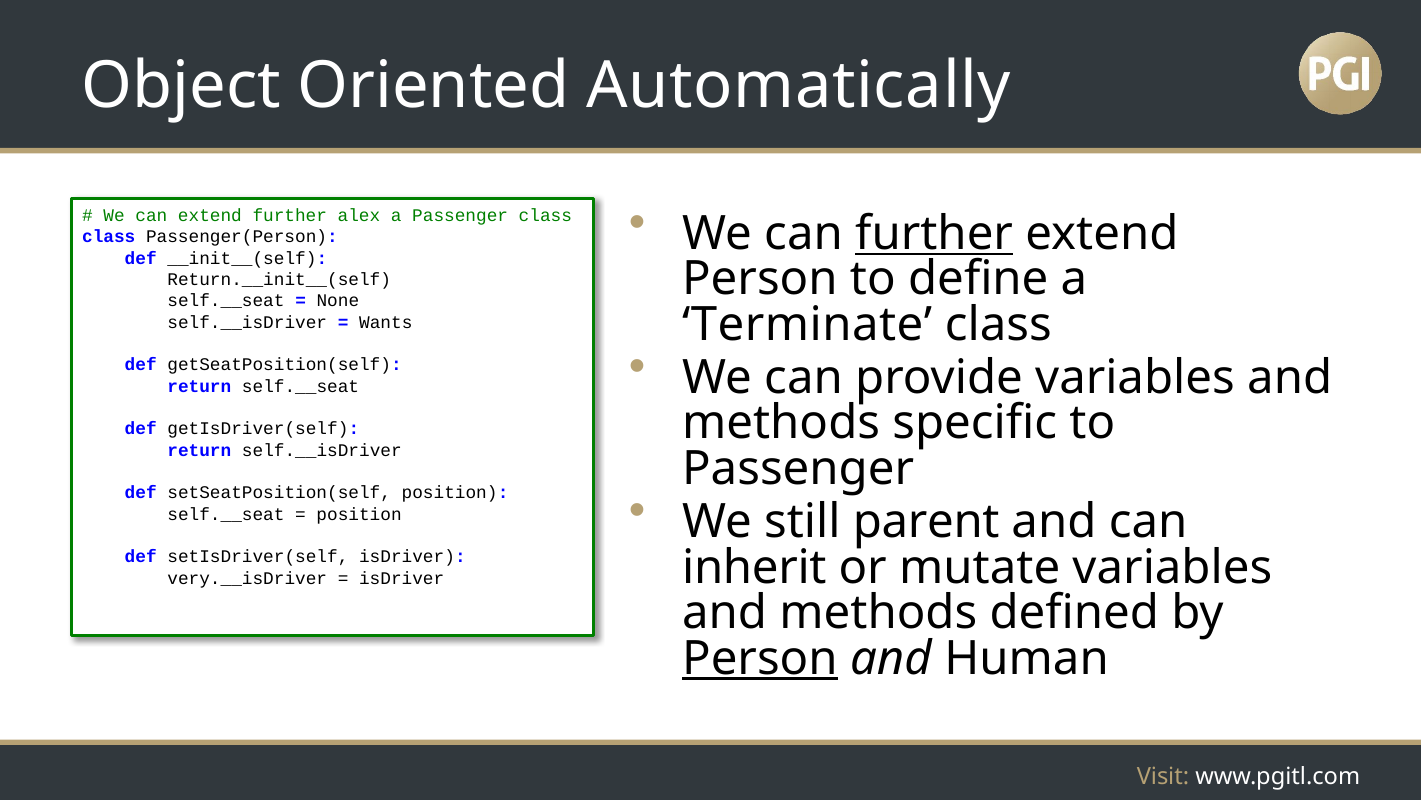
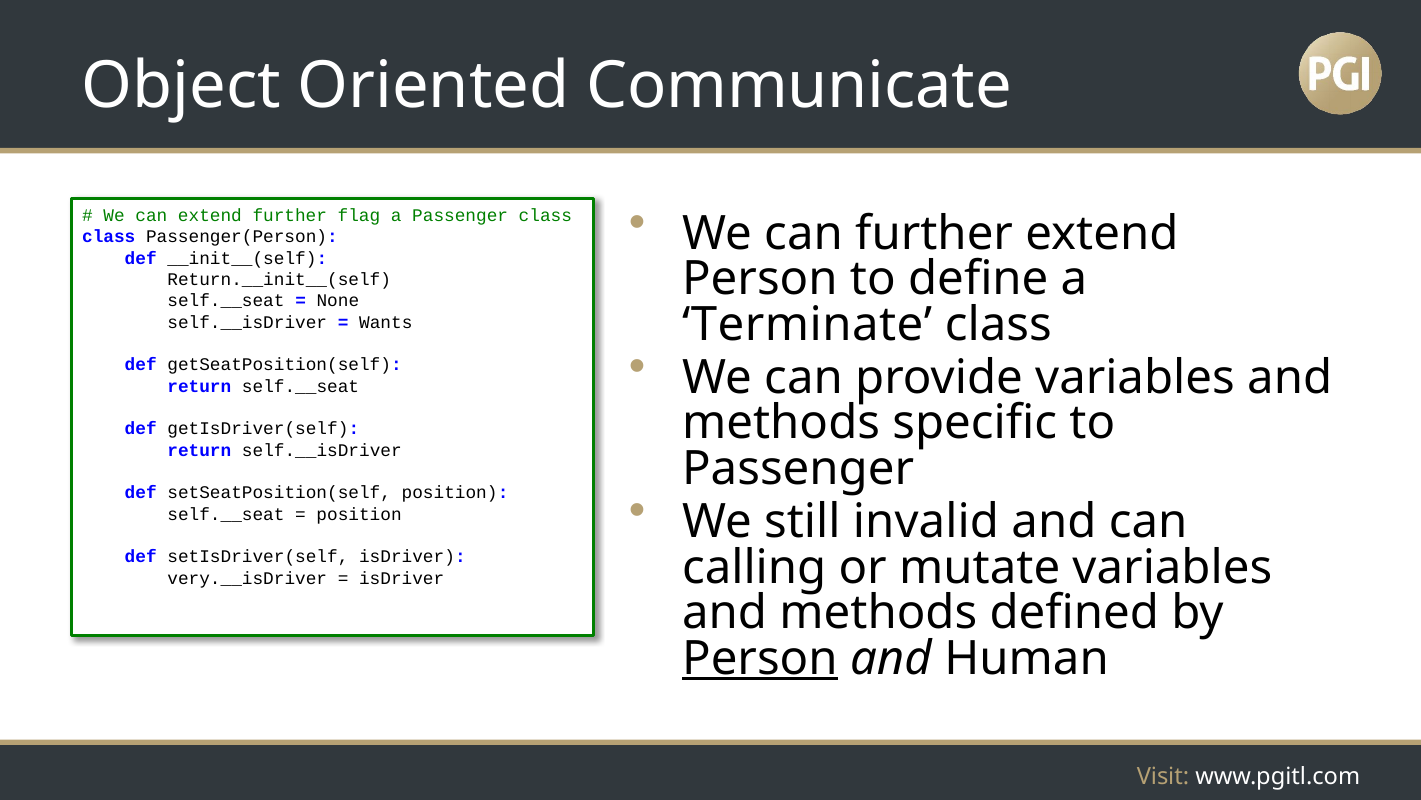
Automatically: Automatically -> Communicate
further at (934, 233) underline: present -> none
alex: alex -> flag
parent: parent -> invalid
inherit: inherit -> calling
